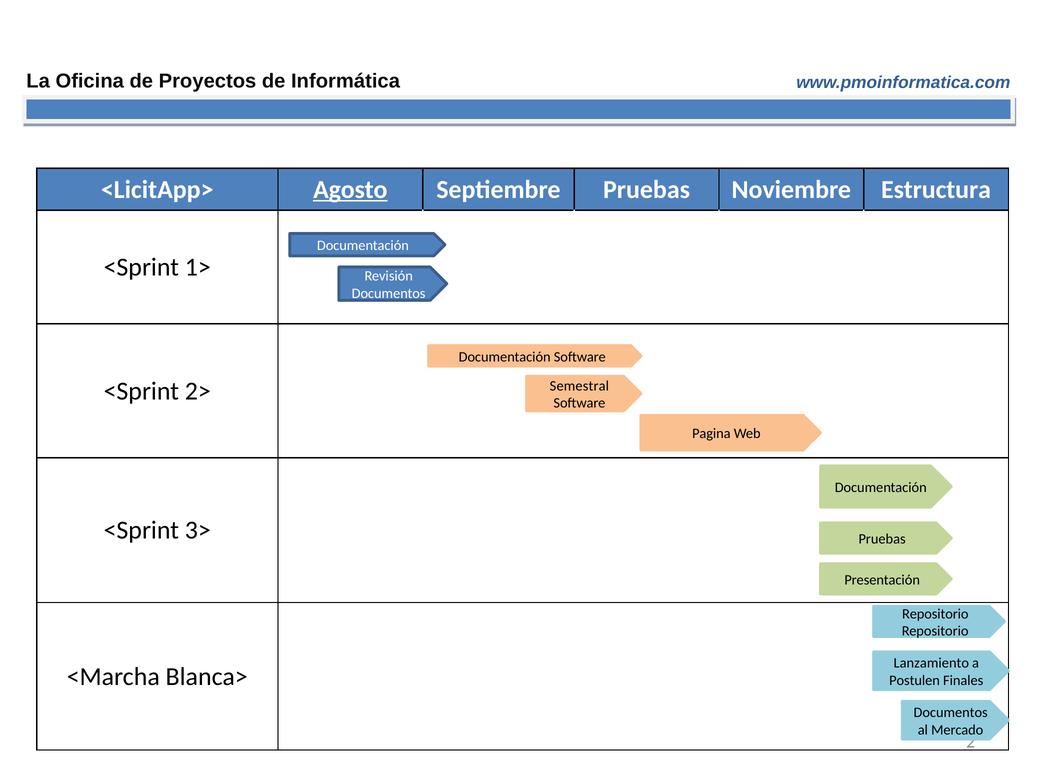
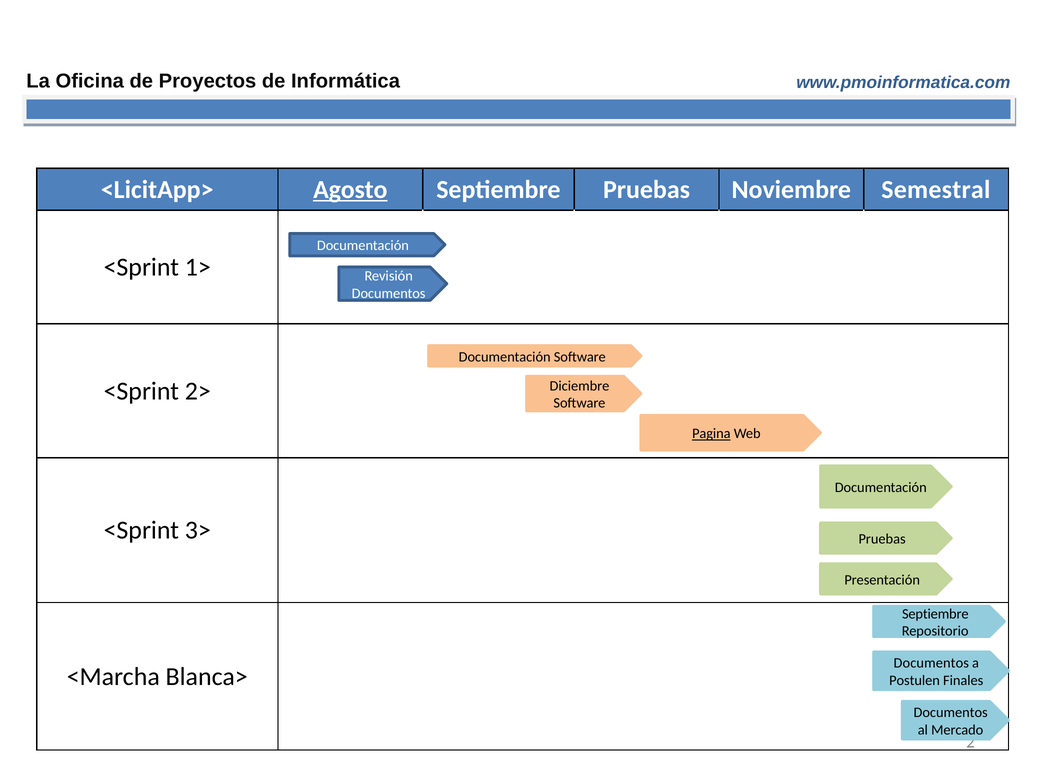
Estructura: Estructura -> Semestral
Semestral: Semestral -> Diciembre
Pagina underline: none -> present
Repositorio at (935, 614): Repositorio -> Septiembre
Lanzamiento at (931, 664): Lanzamiento -> Documentos
